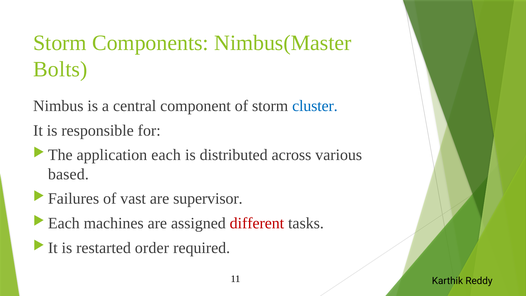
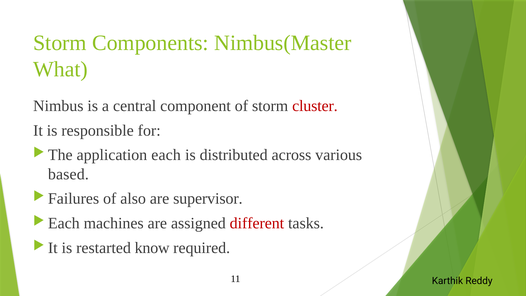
Bolts: Bolts -> What
cluster colour: blue -> red
vast: vast -> also
order: order -> know
